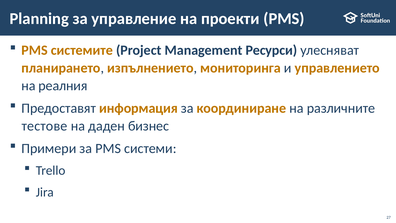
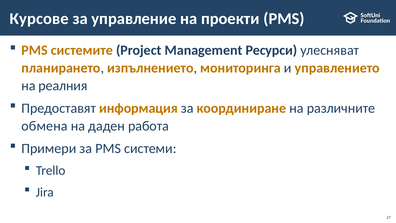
Planning: Planning -> Курсове
тестове: тестове -> обмена
бизнес: бизнес -> работа
